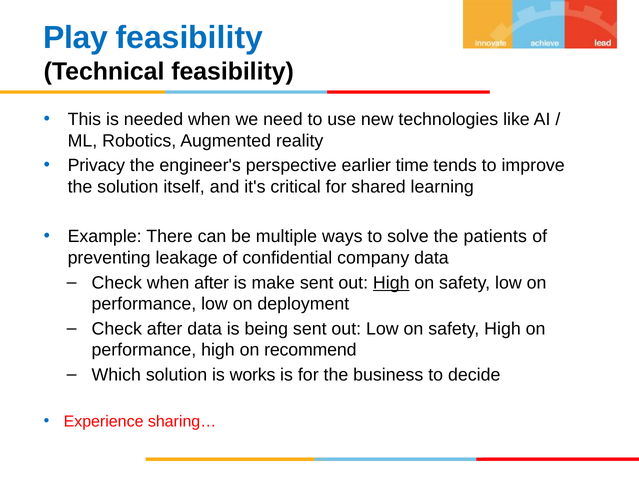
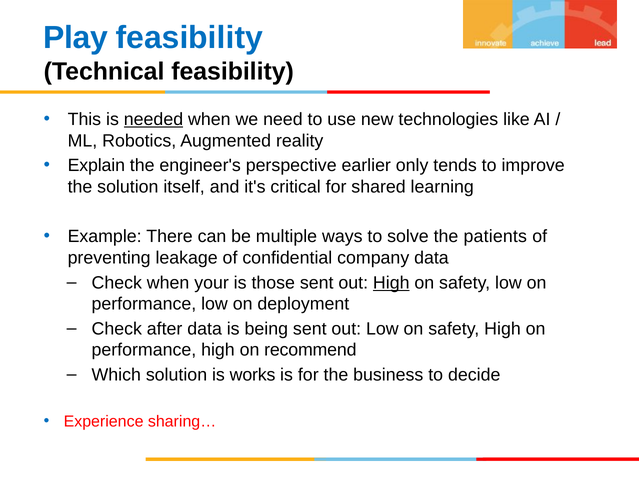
needed underline: none -> present
Privacy: Privacy -> Explain
time: time -> only
when after: after -> your
make: make -> those
